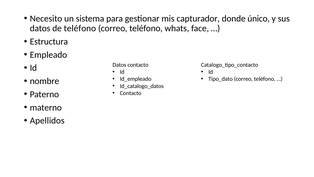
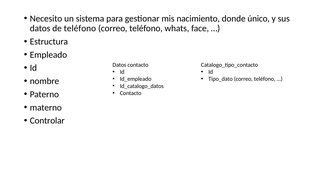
capturador: capturador -> nacimiento
Apellidos: Apellidos -> Controlar
